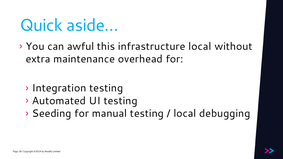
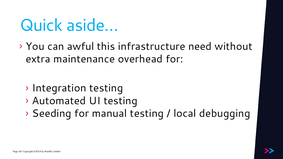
infrastructure local: local -> need
